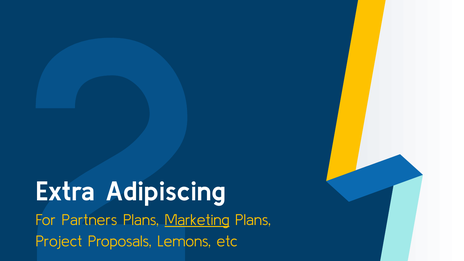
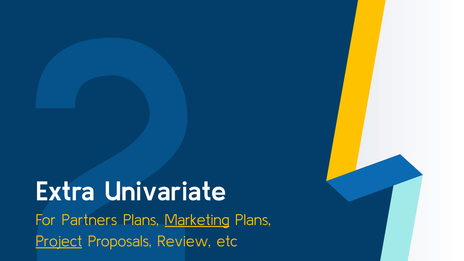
Adipiscing: Adipiscing -> Univariate
Project underline: none -> present
Lemons: Lemons -> Review
